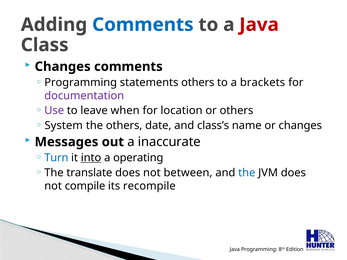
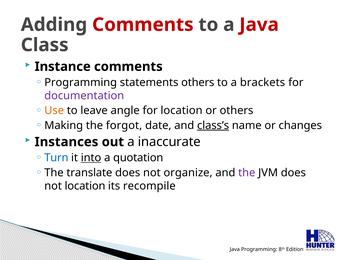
Comments at (143, 25) colour: blue -> red
Changes at (63, 67): Changes -> Instance
Use colour: purple -> orange
when: when -> angle
System: System -> Making
the others: others -> forgot
class’s underline: none -> present
Messages: Messages -> Instances
operating: operating -> quotation
between: between -> organize
the at (247, 173) colour: blue -> purple
not compile: compile -> location
